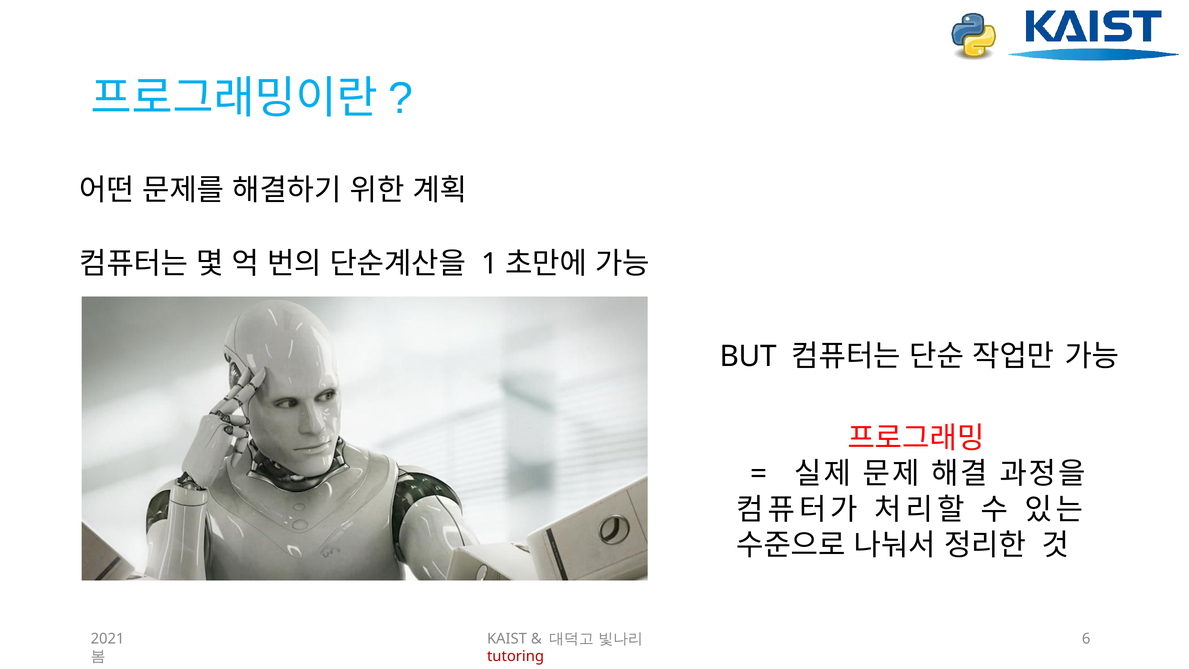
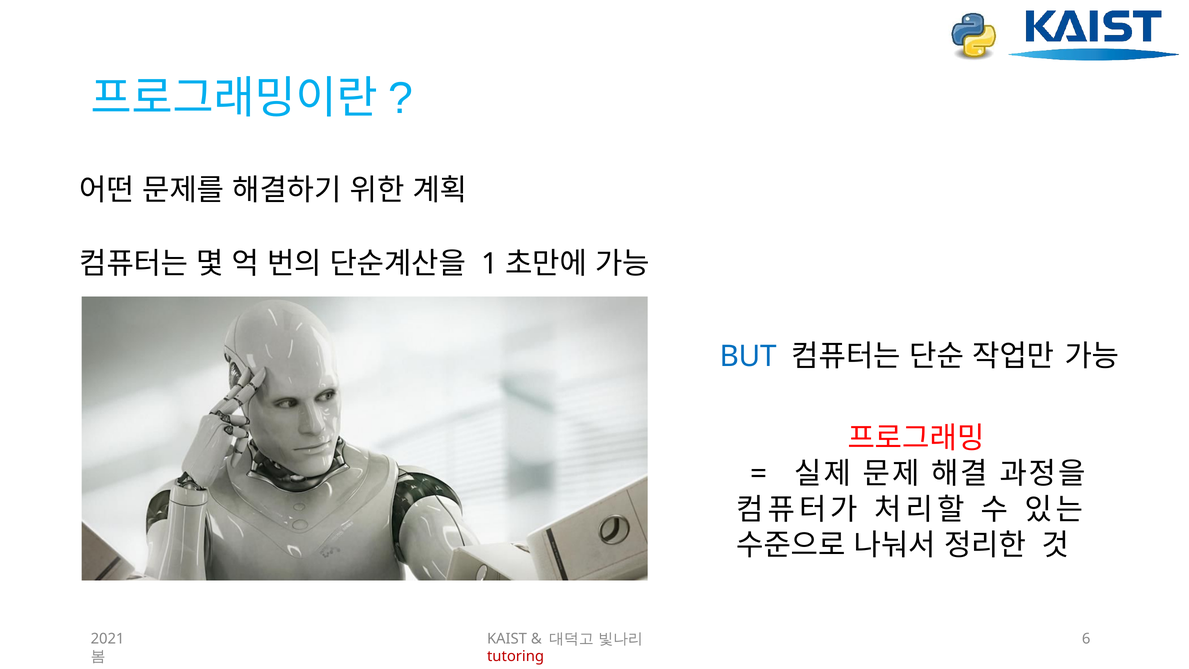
BUT colour: black -> blue
